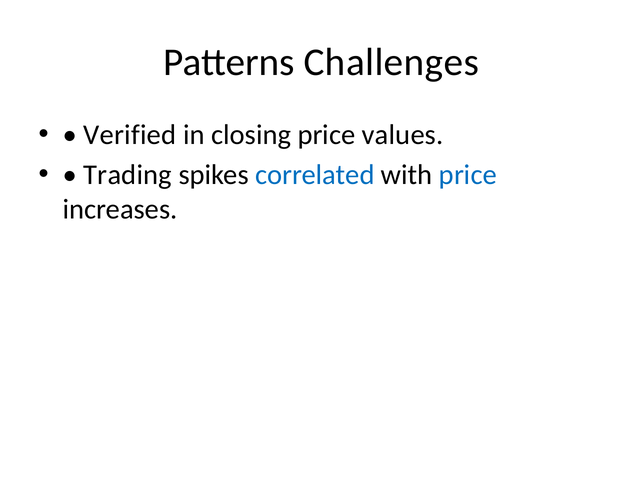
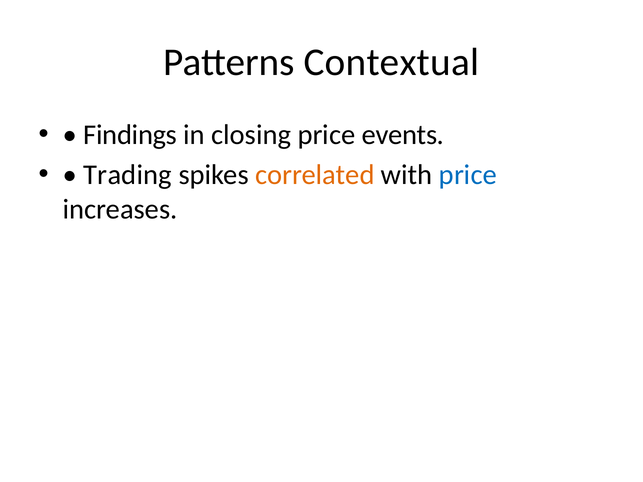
Challenges: Challenges -> Contextual
Verified: Verified -> Findings
values: values -> events
correlated colour: blue -> orange
